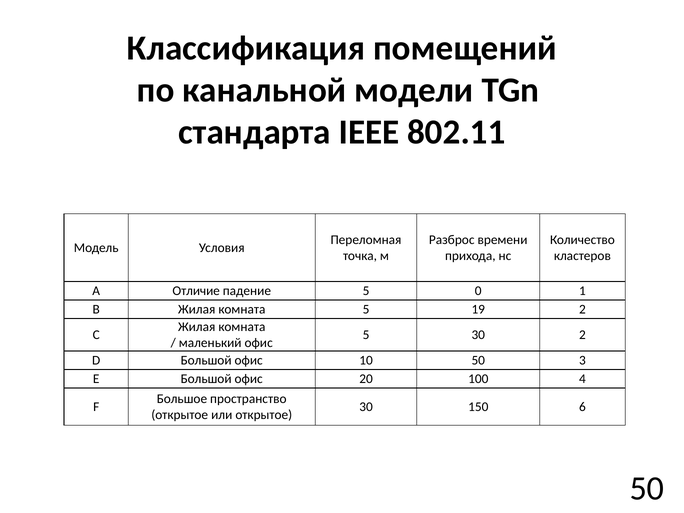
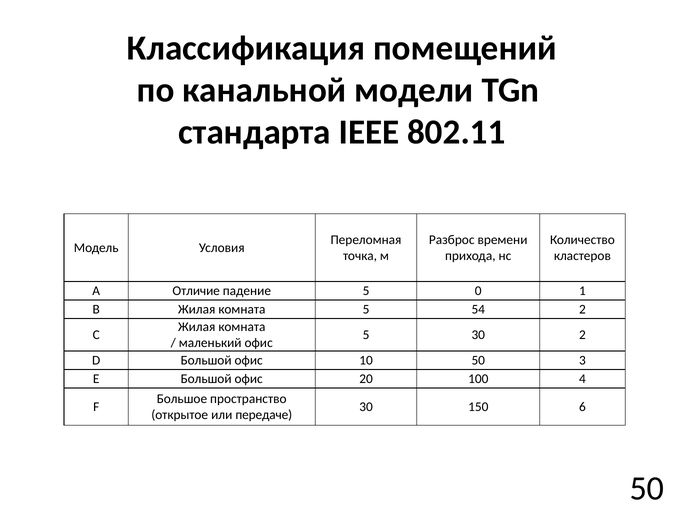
19: 19 -> 54
или открытое: открытое -> передаче
